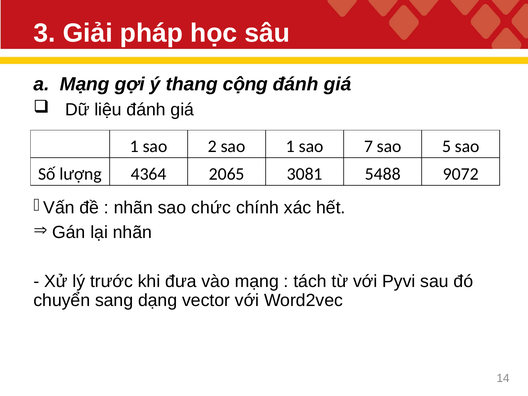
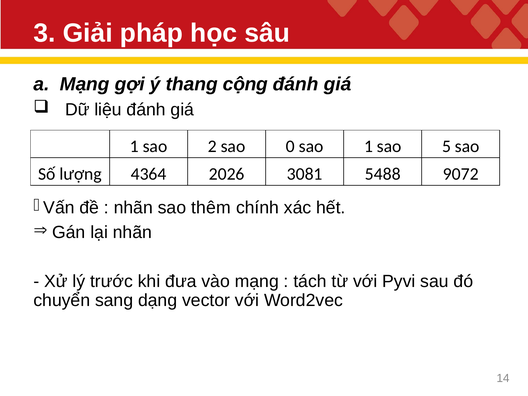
sao 1: 1 -> 0
sao 7: 7 -> 1
2065: 2065 -> 2026
chức: chức -> thêm
